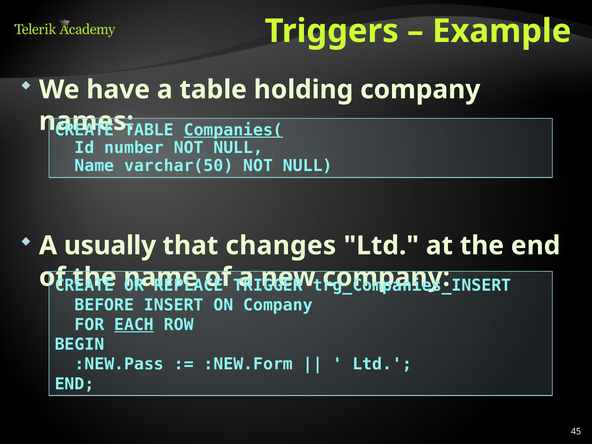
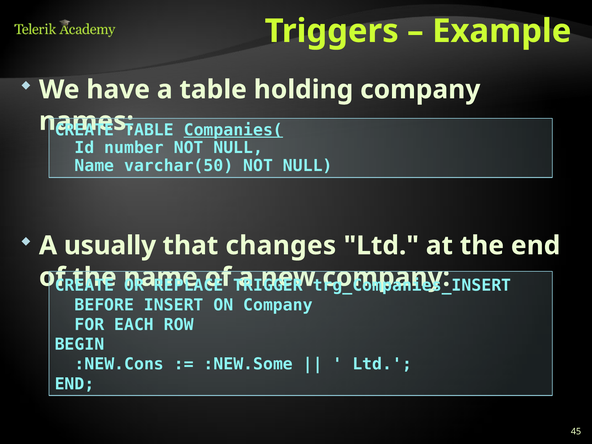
EACH underline: present -> none
:NEW.Pass: :NEW.Pass -> :NEW.Cons
:NEW.Form: :NEW.Form -> :NEW.Some
